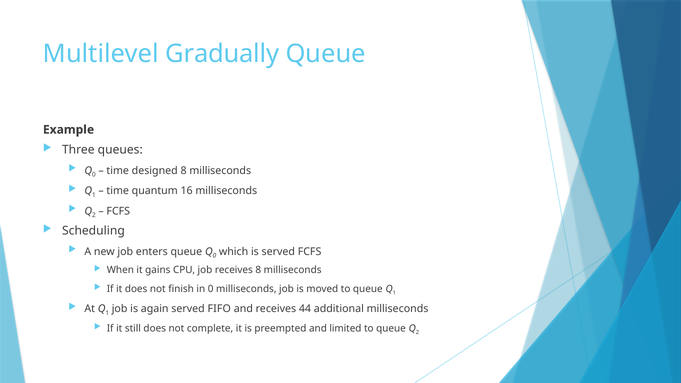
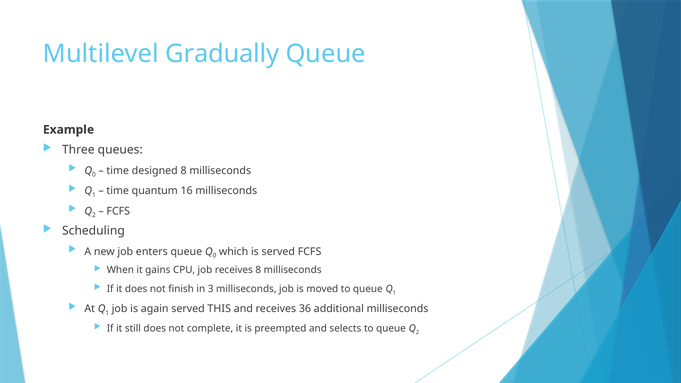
in 0: 0 -> 3
FIFO: FIFO -> THIS
44: 44 -> 36
limited: limited -> selects
